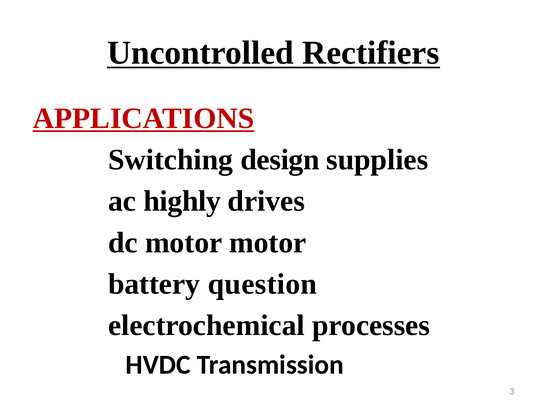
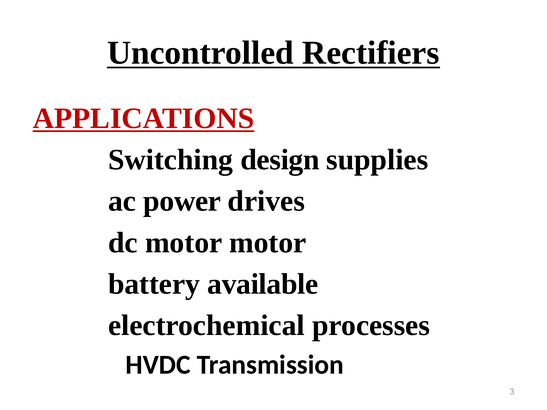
highly: highly -> power
question: question -> available
